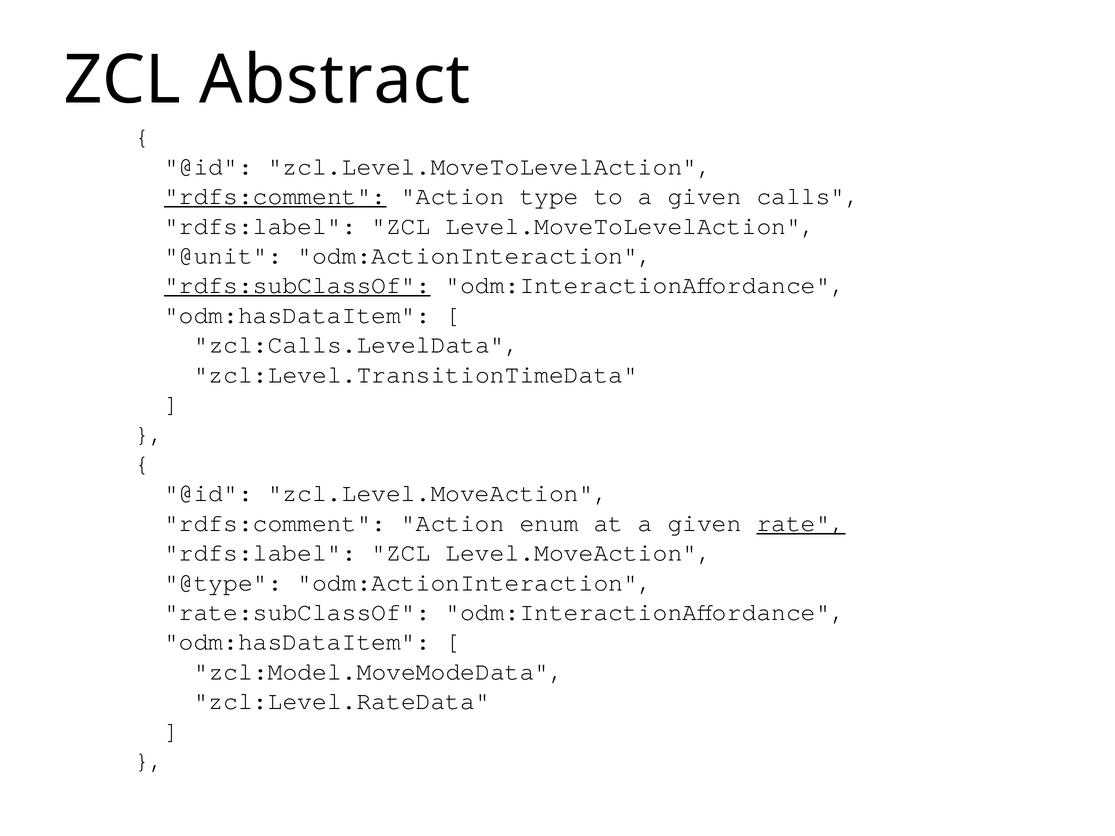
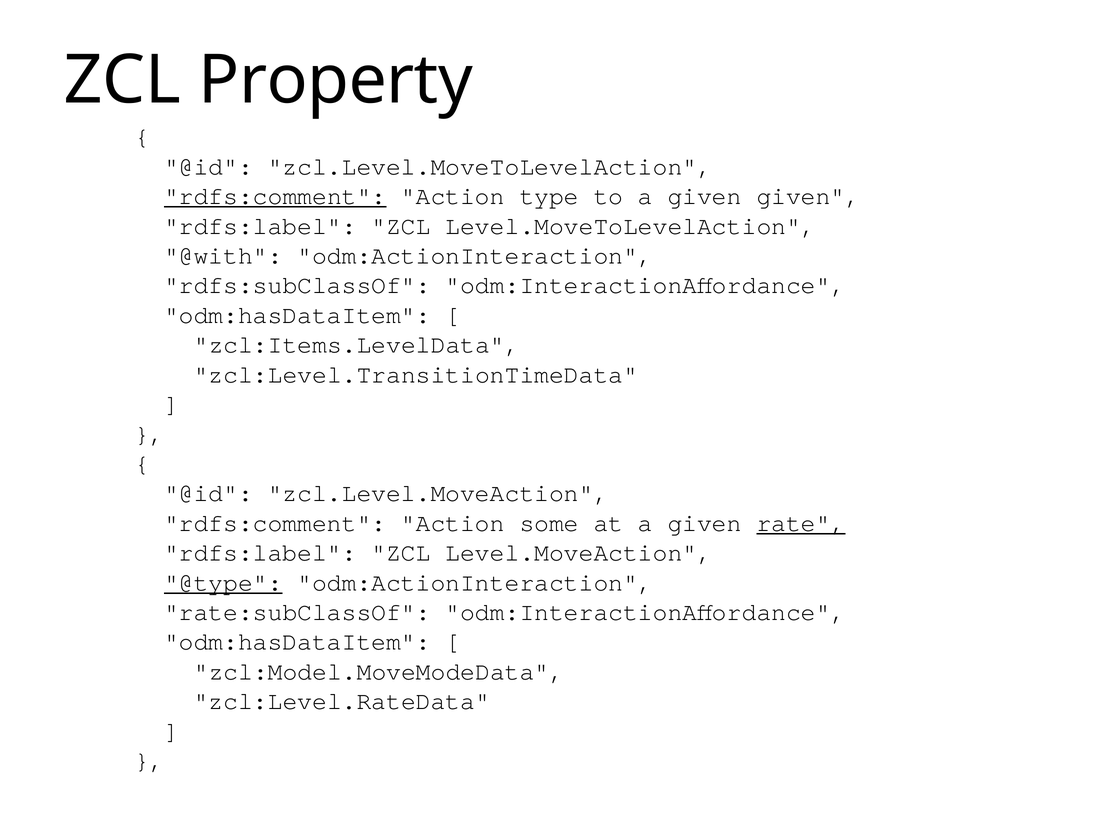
Abstract: Abstract -> Property
given calls: calls -> given
@unit: @unit -> @with
rdfs:subClassOf underline: present -> none
zcl:Calls.LevelData: zcl:Calls.LevelData -> zcl:Items.LevelData
enum: enum -> some
@type underline: none -> present
